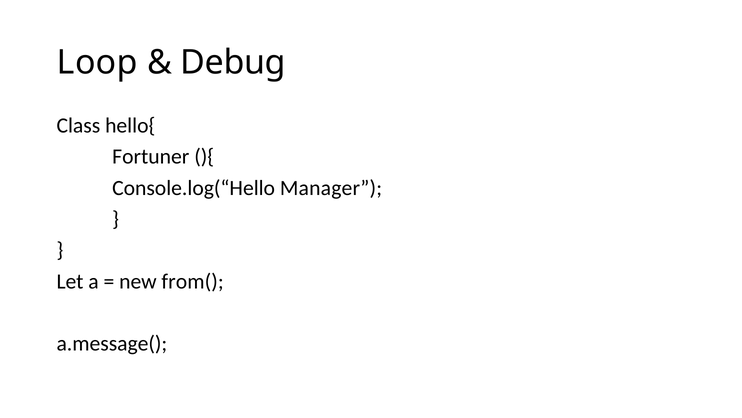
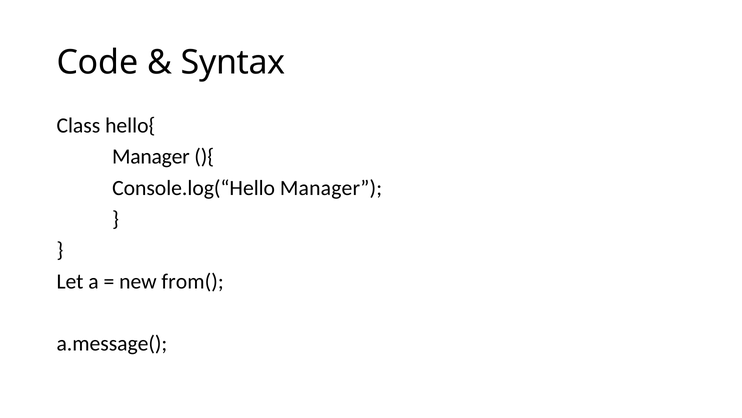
Loop: Loop -> Code
Debug: Debug -> Syntax
Fortuner at (151, 157): Fortuner -> Manager
